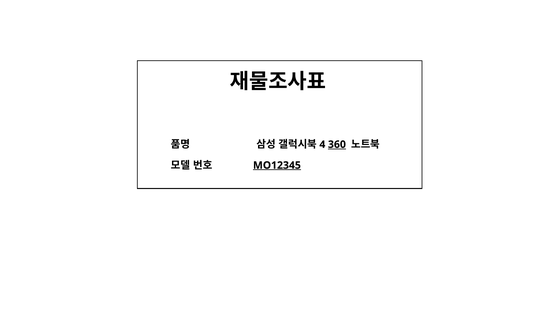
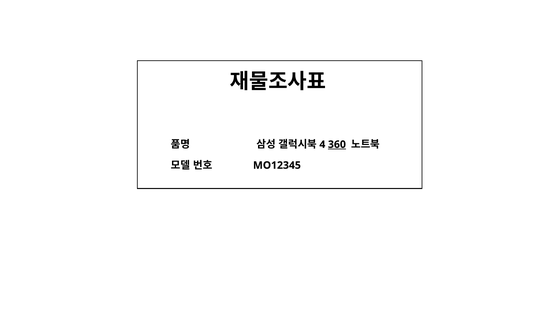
MO12345 underline: present -> none
